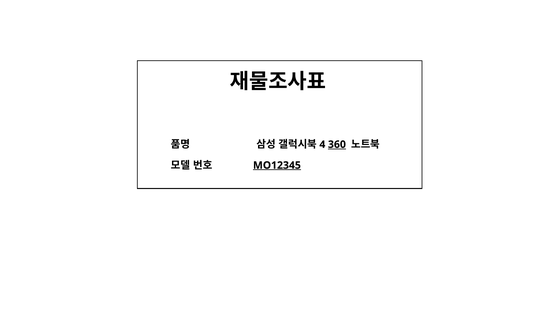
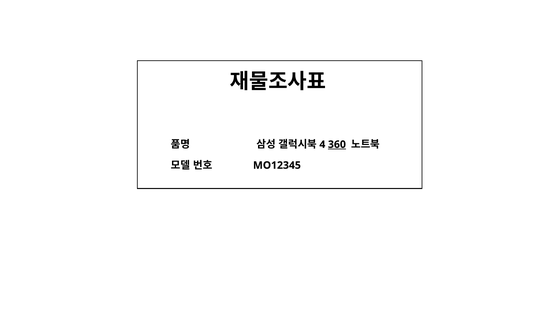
MO12345 underline: present -> none
